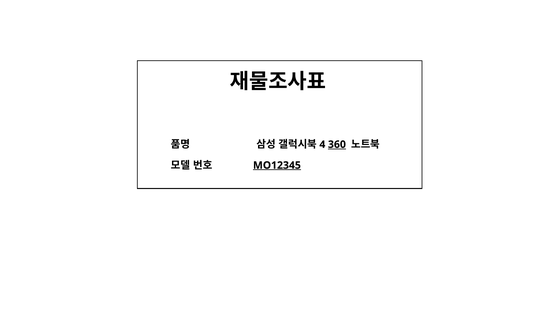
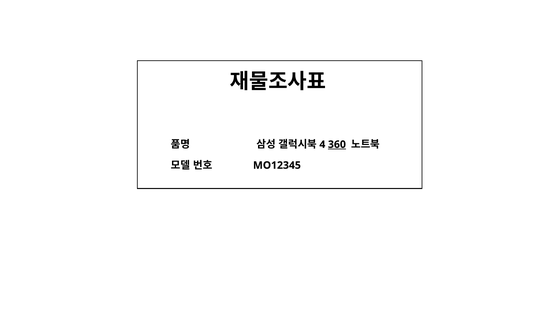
MO12345 underline: present -> none
